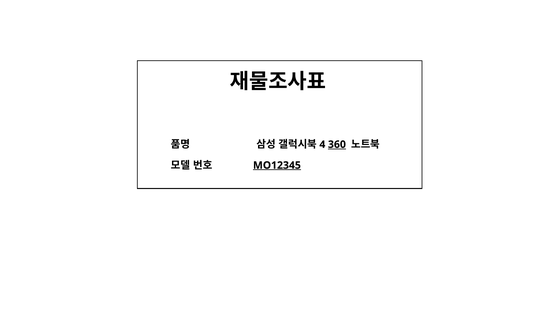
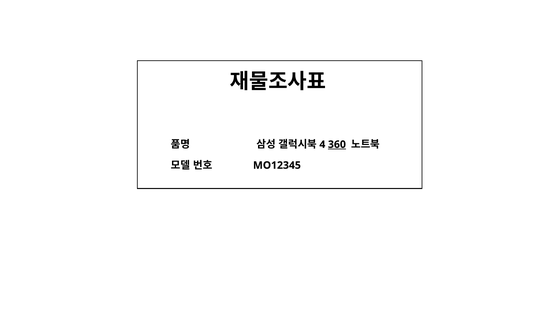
MO12345 underline: present -> none
